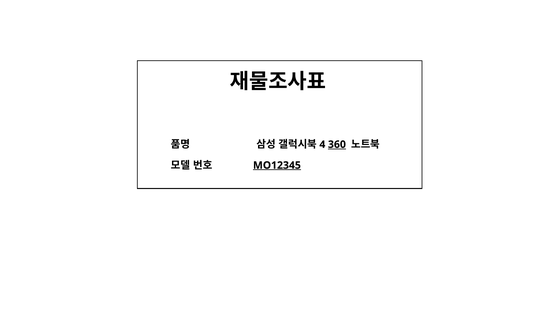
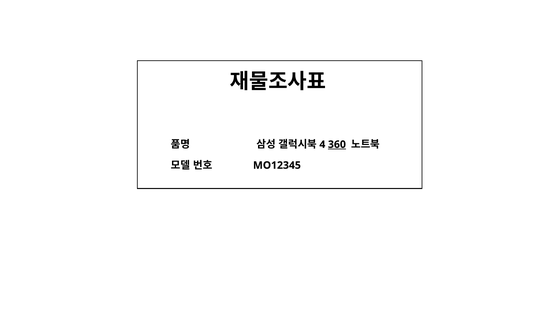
MO12345 underline: present -> none
